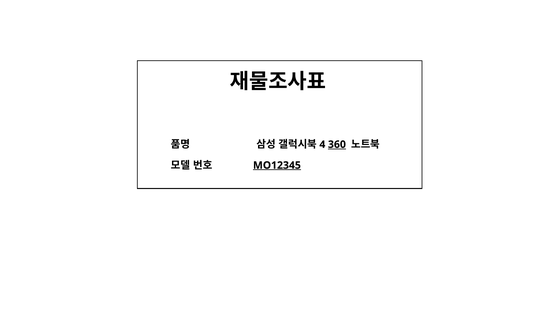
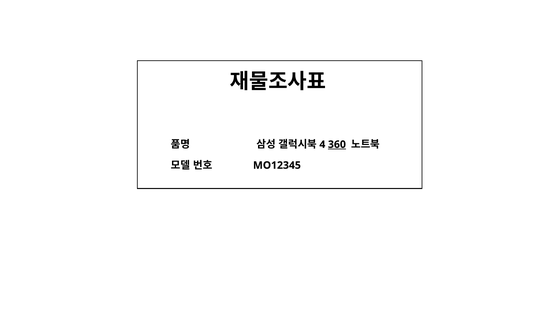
MO12345 underline: present -> none
